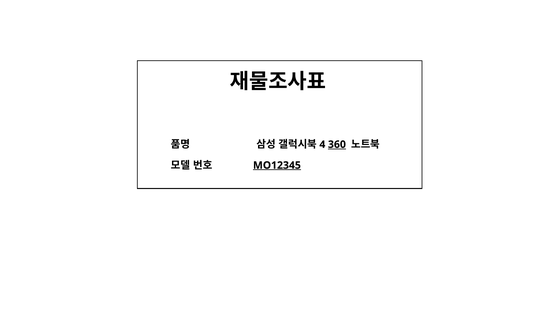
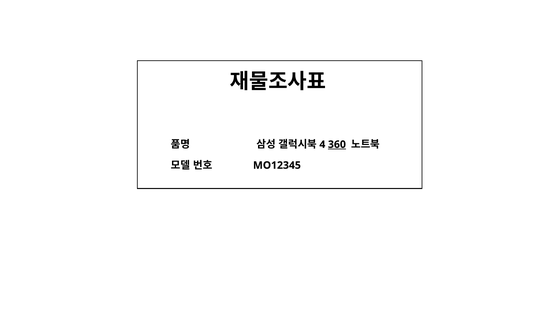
MO12345 underline: present -> none
